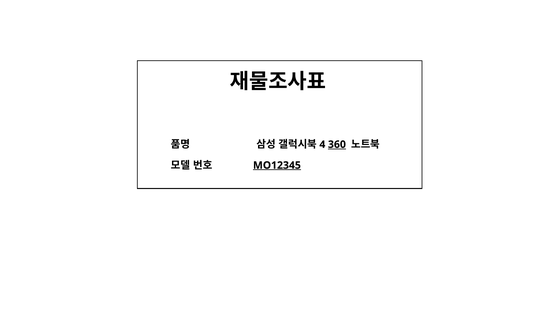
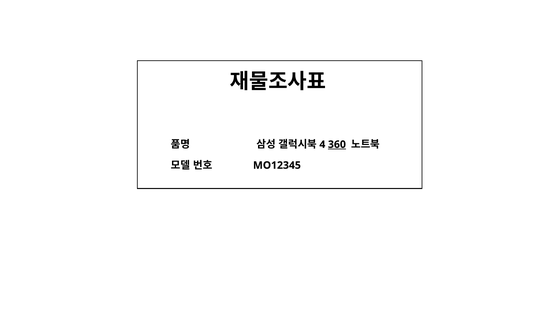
MO12345 underline: present -> none
